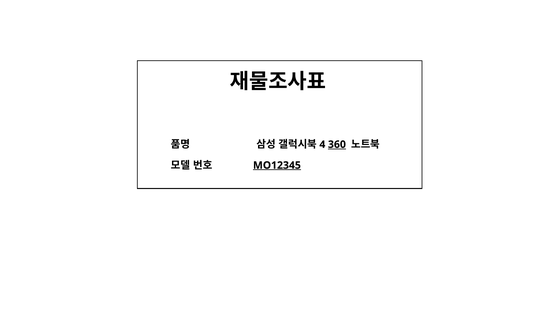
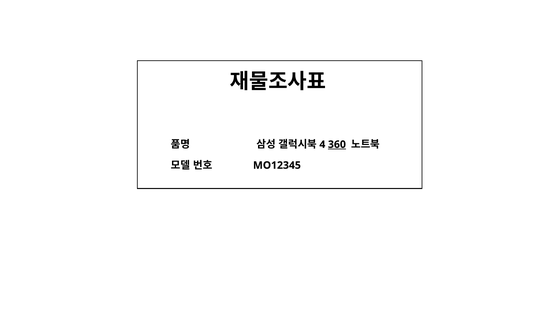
MO12345 underline: present -> none
